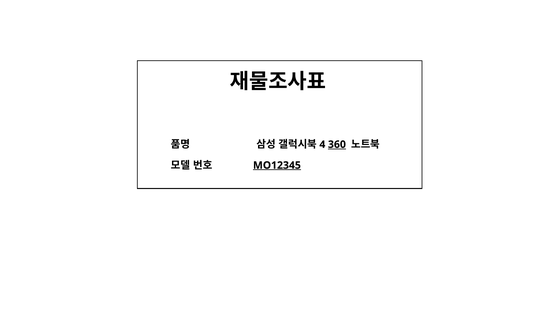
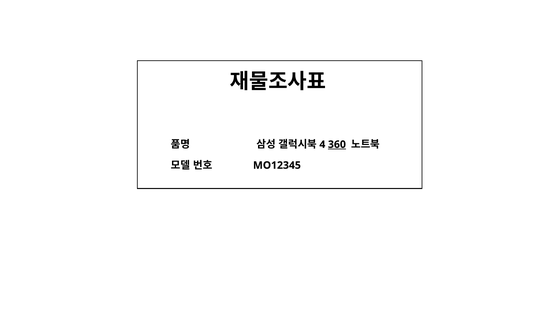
MO12345 underline: present -> none
